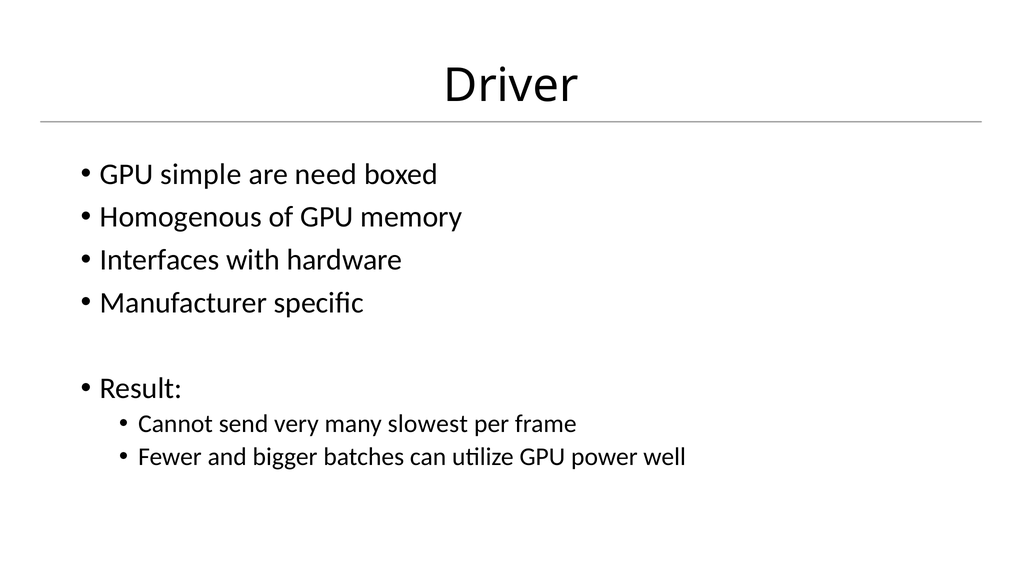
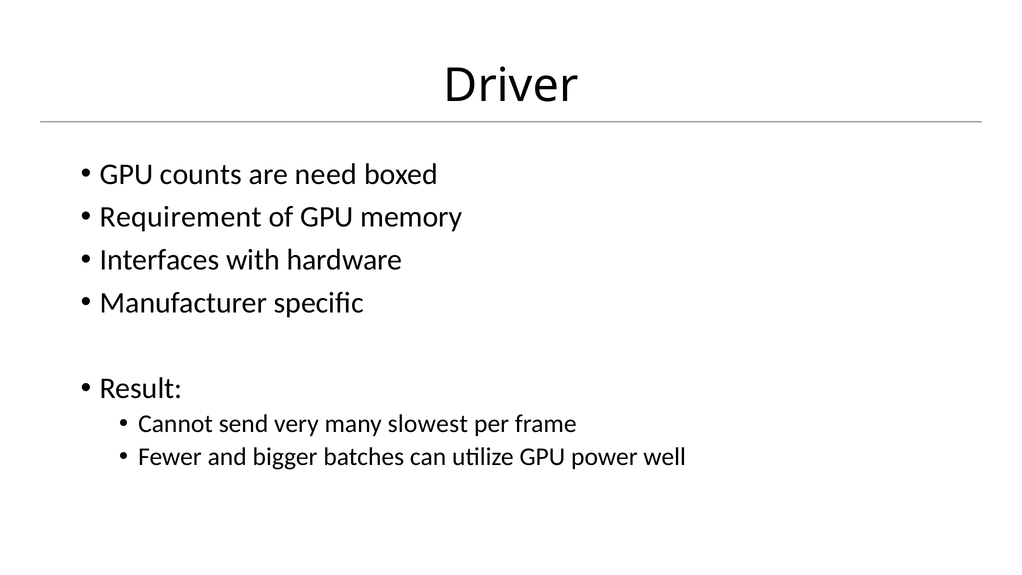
simple: simple -> counts
Homogenous: Homogenous -> Requirement
